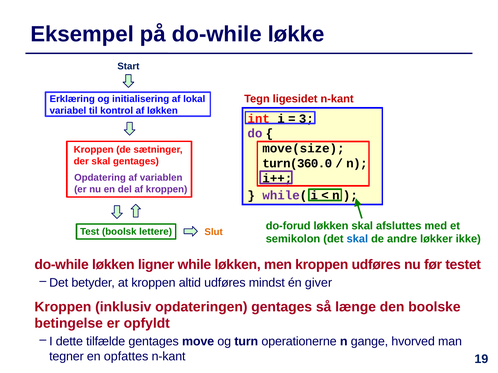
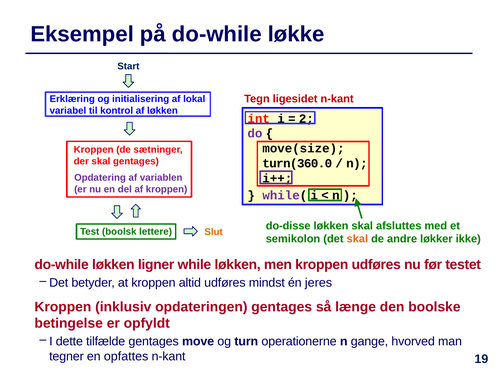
3: 3 -> 2
do-forud: do-forud -> do-disse
skal at (357, 239) colour: blue -> orange
giver: giver -> jeres
